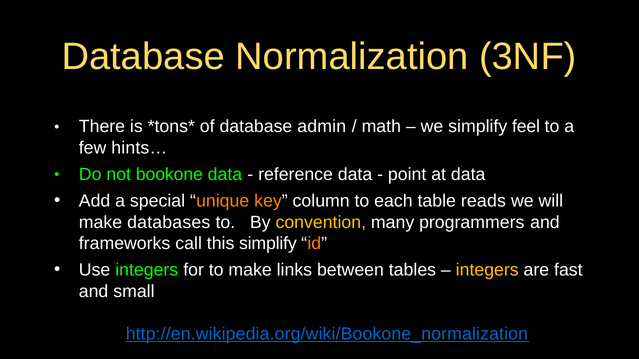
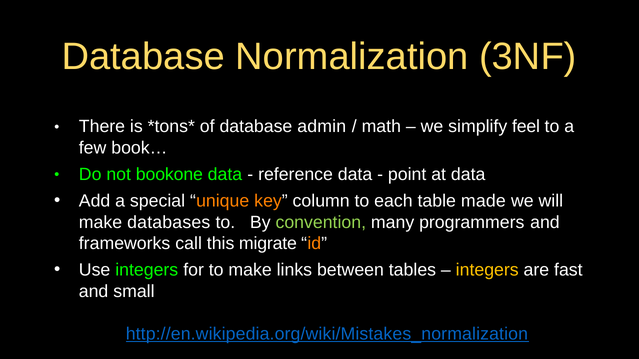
hints…: hints… -> book…
reads: reads -> made
convention colour: yellow -> light green
this simplify: simplify -> migrate
http://en.wikipedia.org/wiki/Bookone_normalization: http://en.wikipedia.org/wiki/Bookone_normalization -> http://en.wikipedia.org/wiki/Mistakes_normalization
